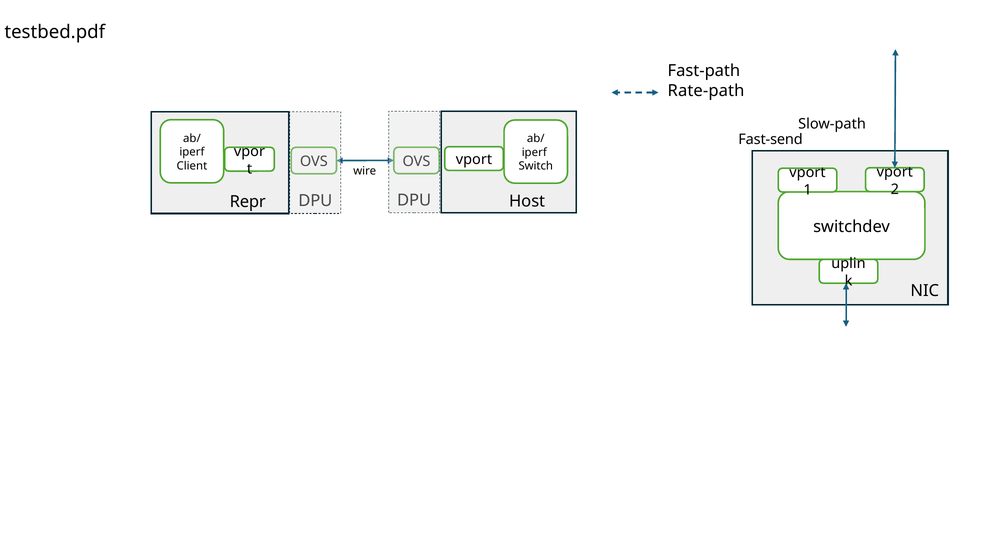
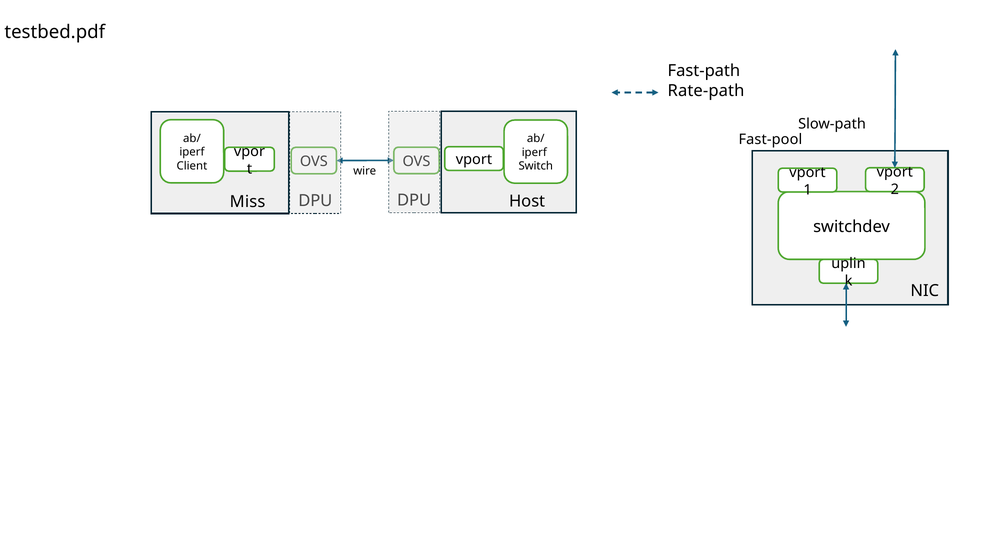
Fast-send: Fast-send -> Fast-pool
Repr: Repr -> Miss
